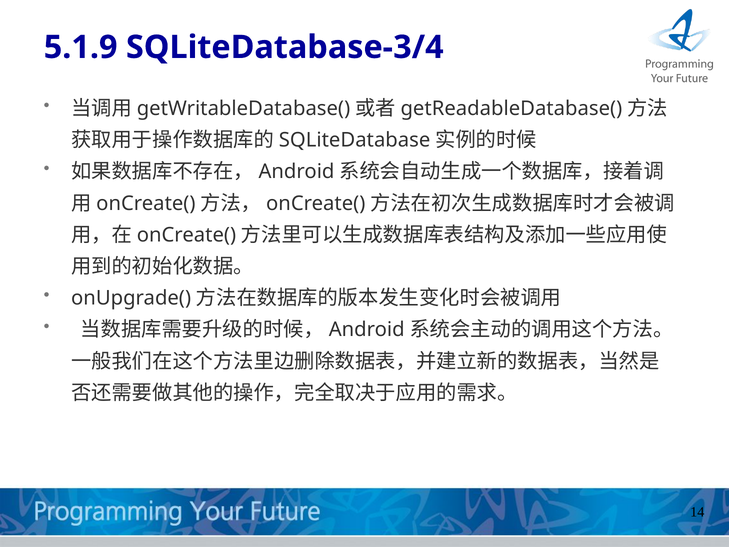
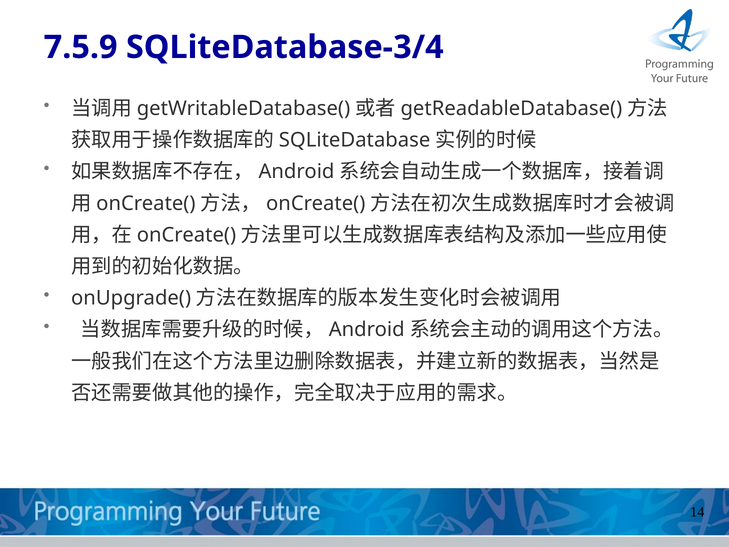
5.1.9: 5.1.9 -> 7.5.9
